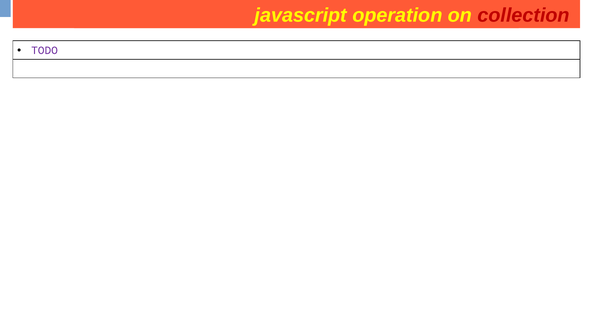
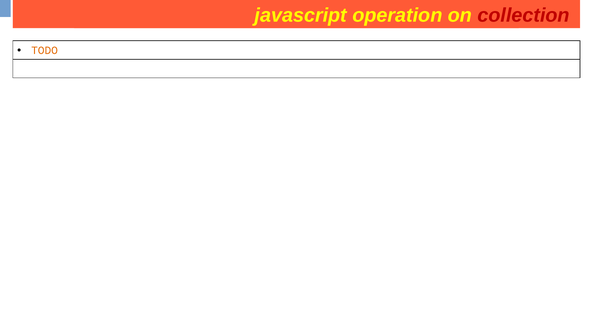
TODO colour: purple -> orange
